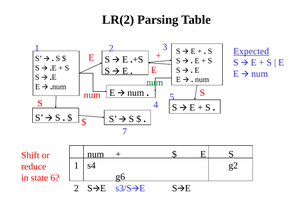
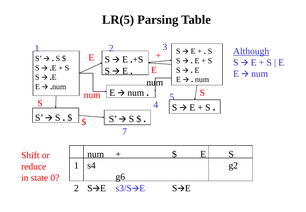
LR(2: LR(2 -> LR(5
Expected: Expected -> Although
num at (155, 82) colour: green -> black
6: 6 -> 0
